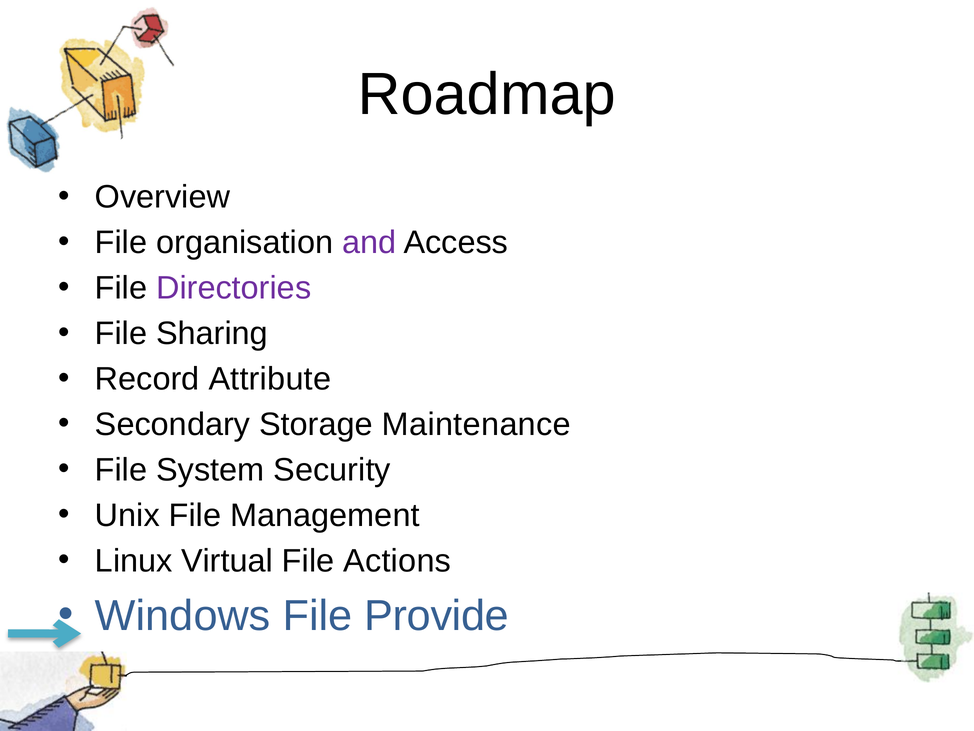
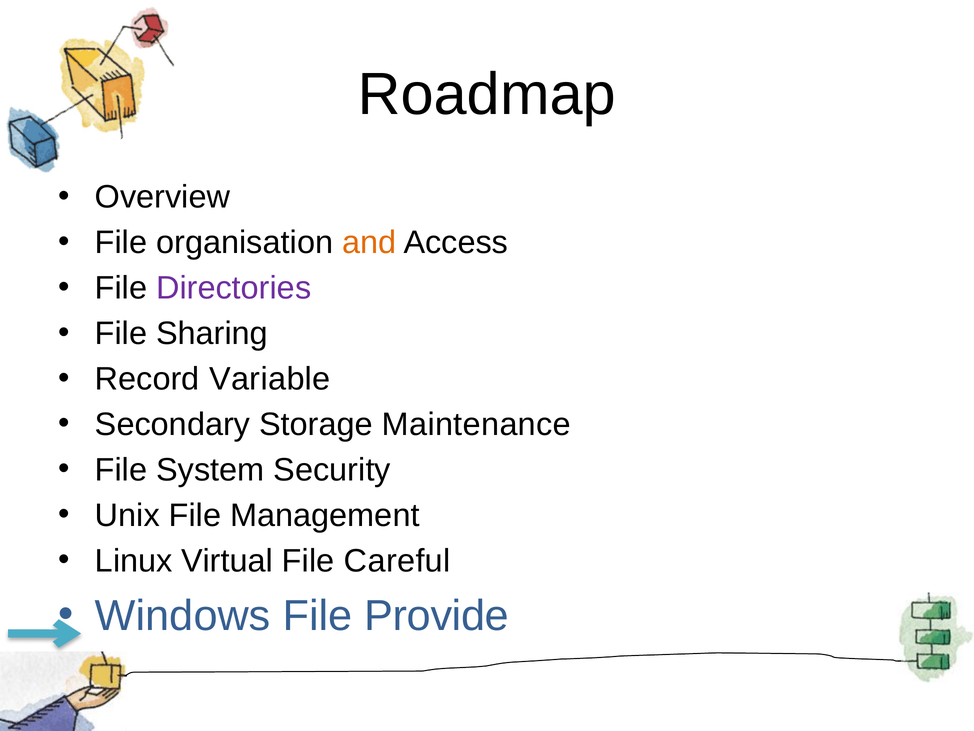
and colour: purple -> orange
Attribute: Attribute -> Variable
Actions: Actions -> Careful
